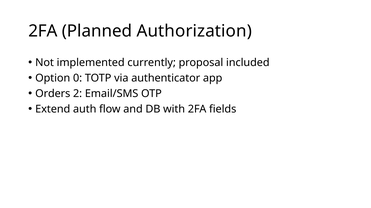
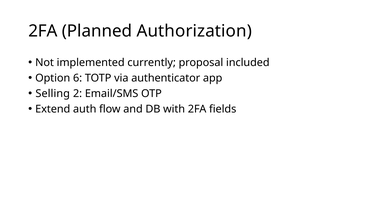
0: 0 -> 6
Orders: Orders -> Selling
